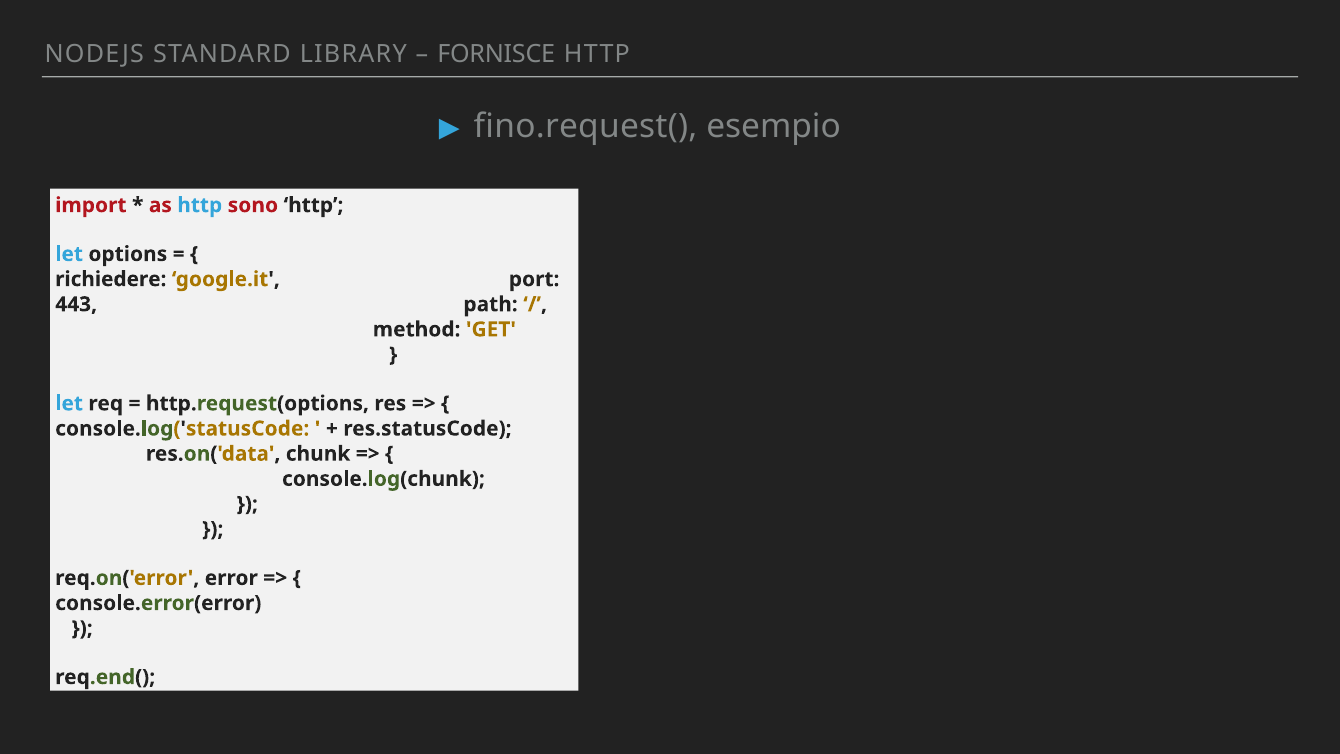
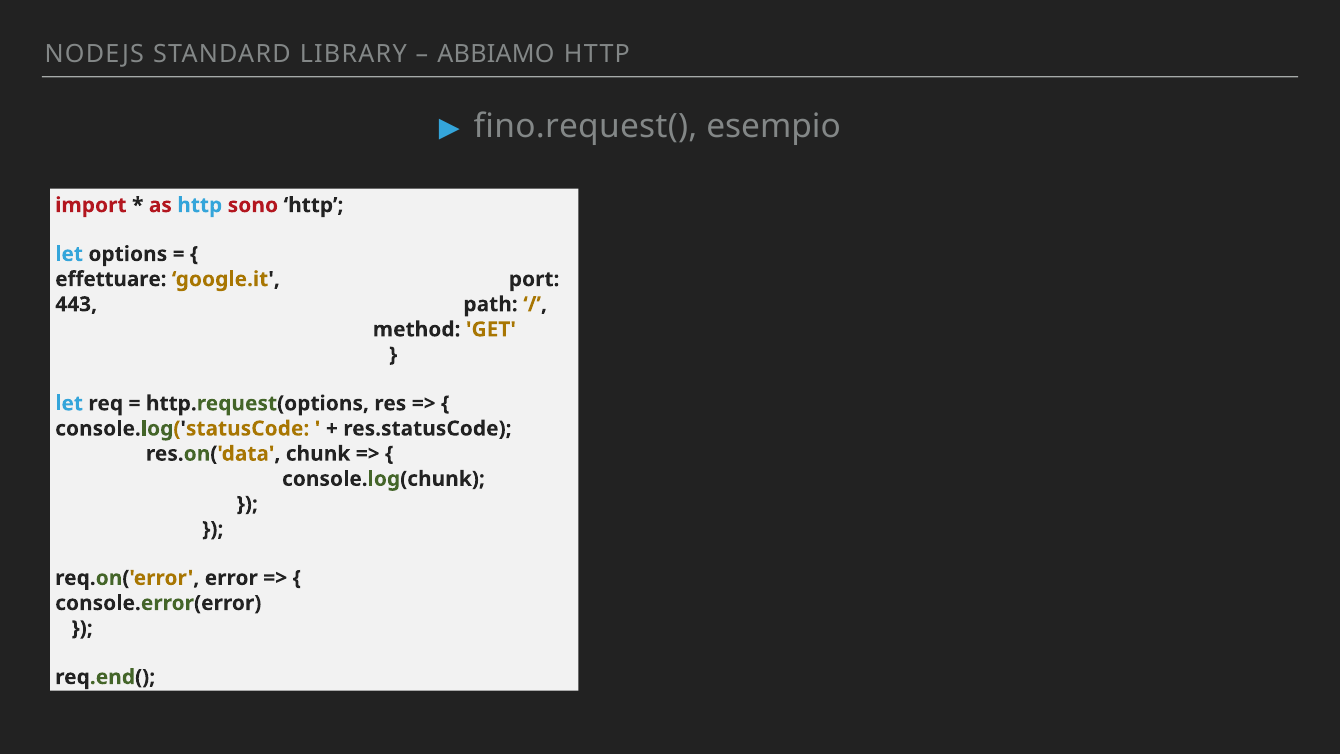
FORNISCE: FORNISCE -> ABBIAMO
richiedere: richiedere -> effettuare
